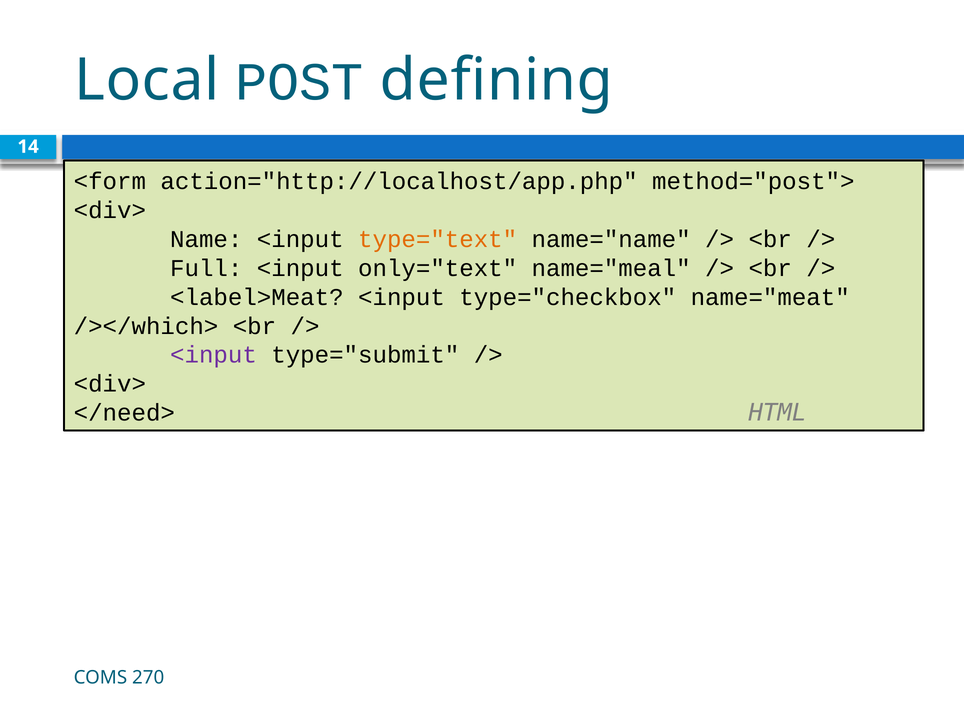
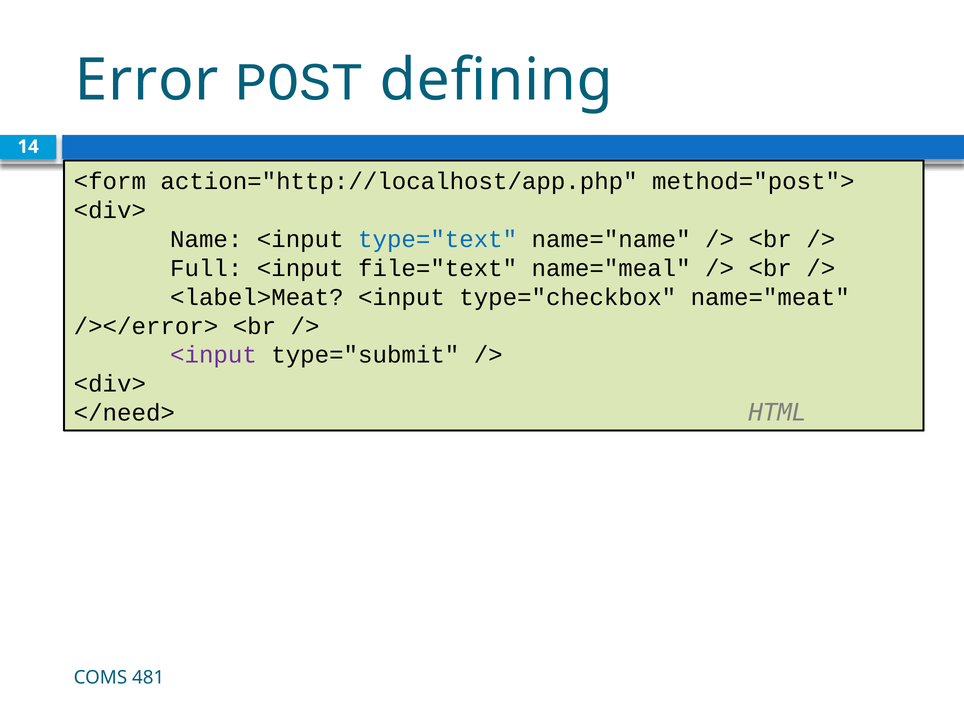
Local: Local -> Error
type="text colour: orange -> blue
only="text: only="text -> file="text
/></which>: /></which> -> /></error>
270: 270 -> 481
